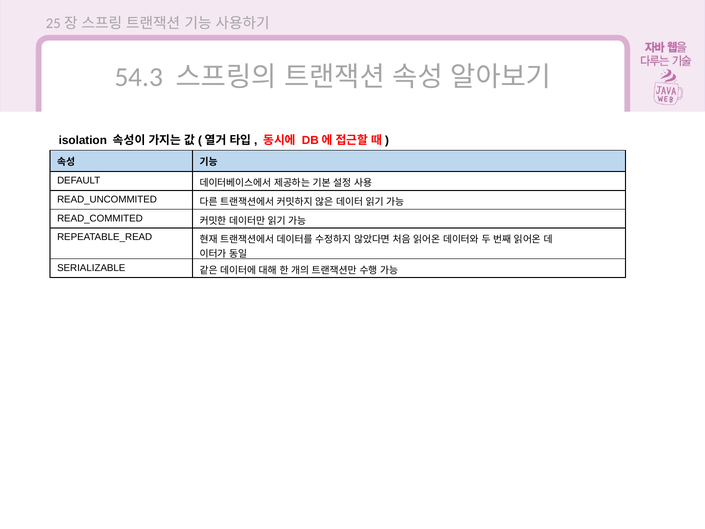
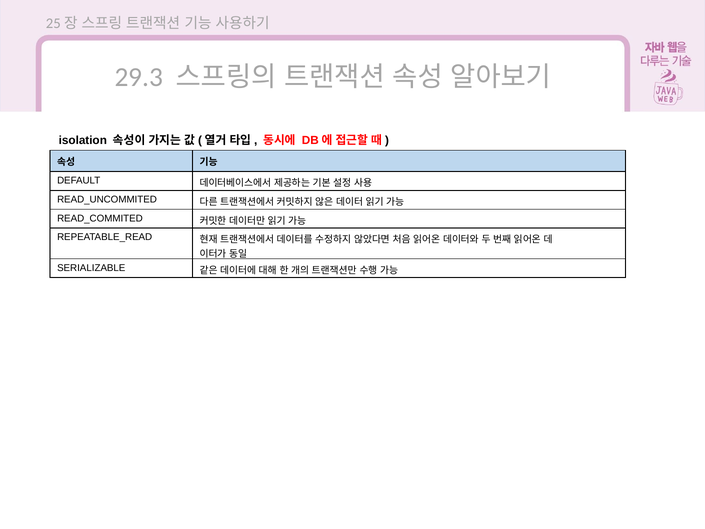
54.3: 54.3 -> 29.3
